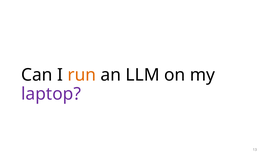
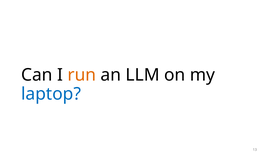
laptop colour: purple -> blue
